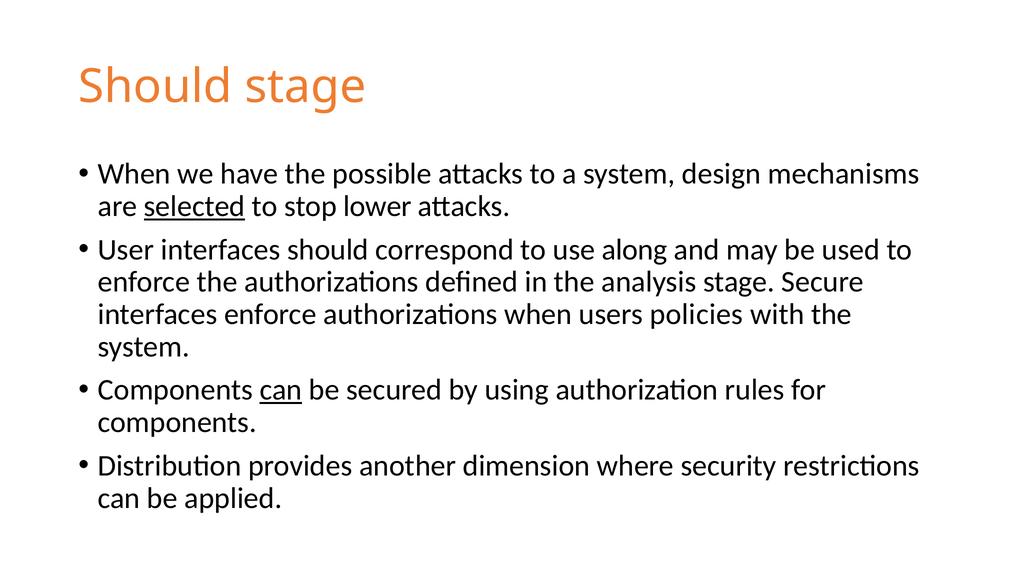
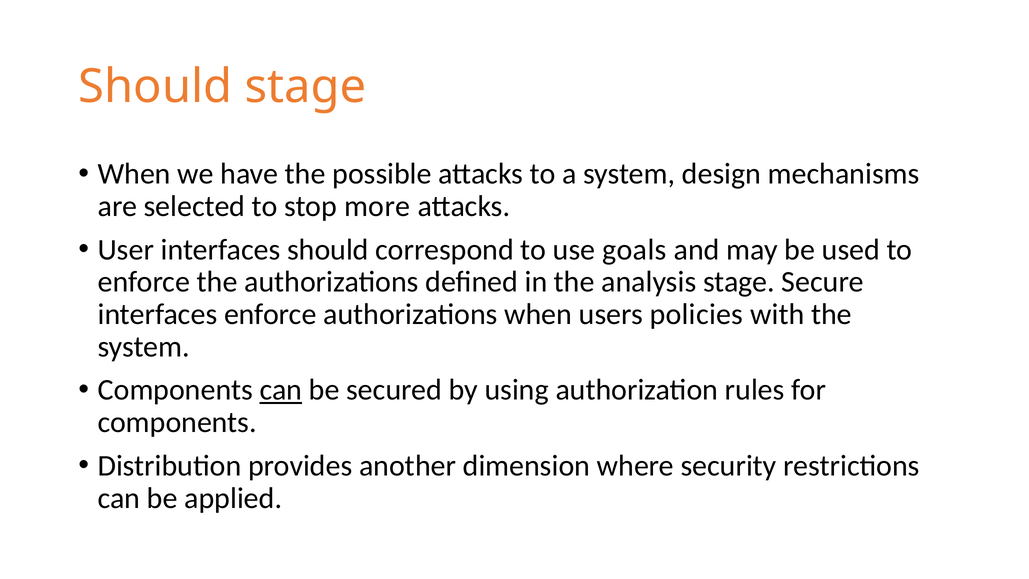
selected underline: present -> none
lower: lower -> more
along: along -> goals
